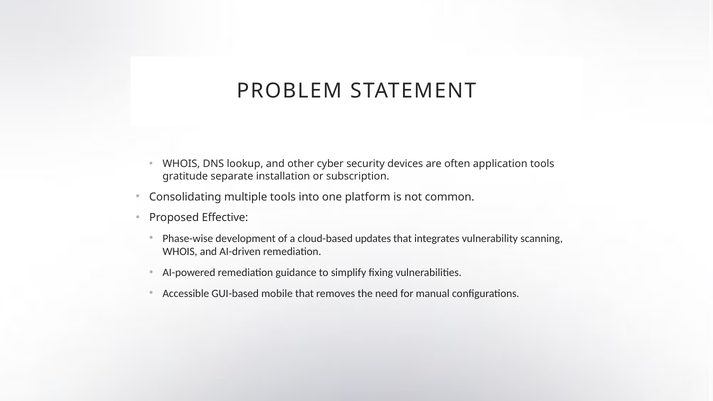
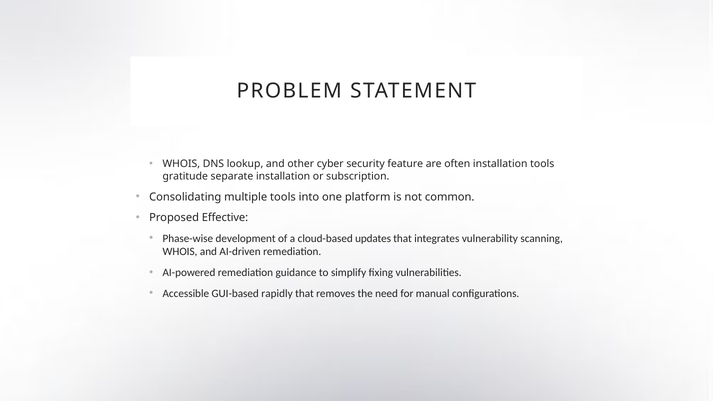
devices: devices -> feature
often application: application -> installation
mobile: mobile -> rapidly
